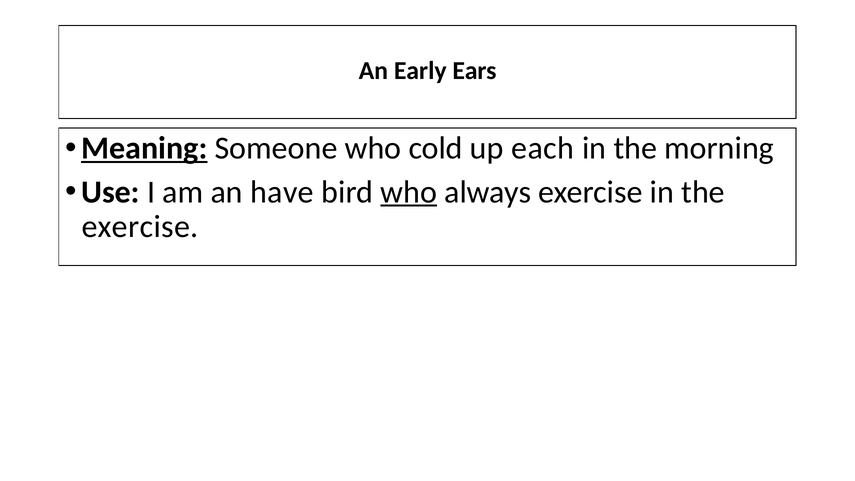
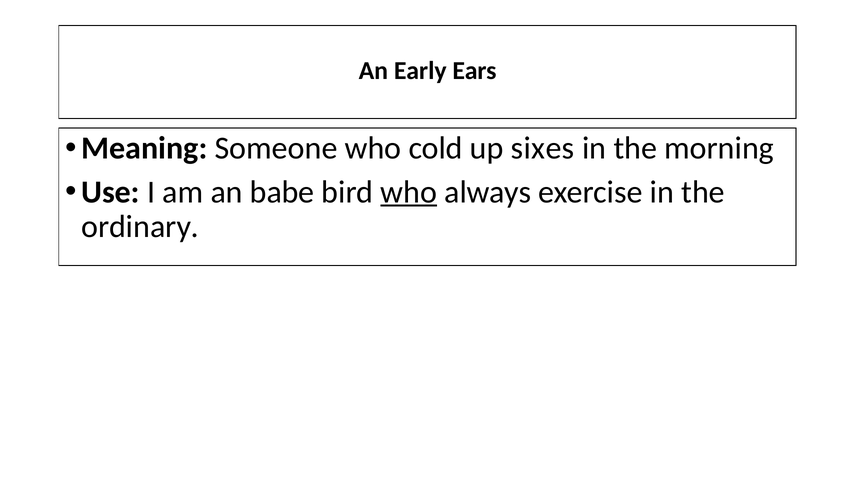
Meaning underline: present -> none
each: each -> sixes
have: have -> babe
exercise at (140, 227): exercise -> ordinary
